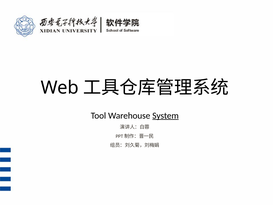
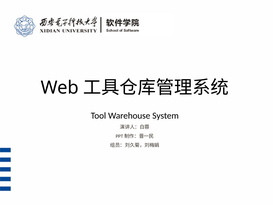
System underline: present -> none
